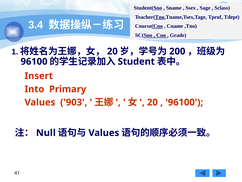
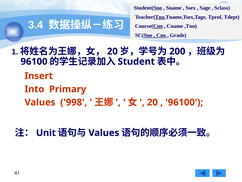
903: 903 -> 998
Null: Null -> Unit
